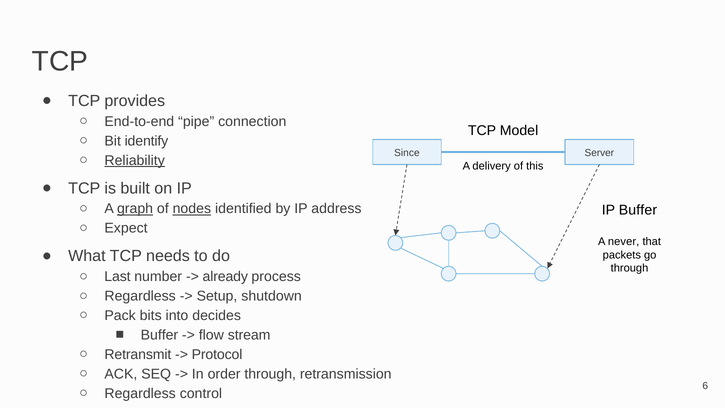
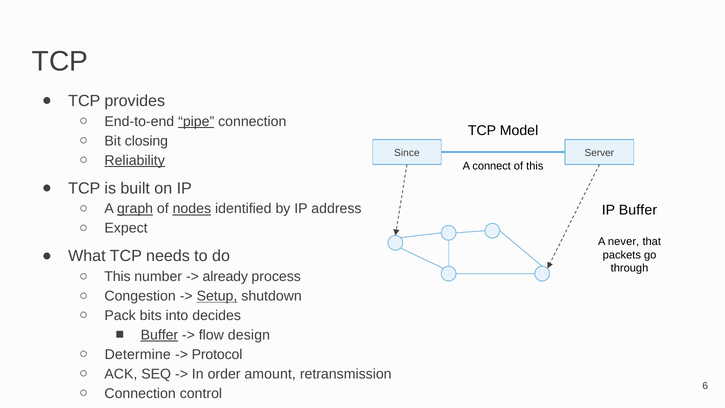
pipe underline: none -> present
identify: identify -> closing
delivery: delivery -> connect
Last at (117, 277): Last -> This
Regardless at (140, 296): Regardless -> Congestion
Setup underline: none -> present
Buffer at (159, 335) underline: none -> present
stream: stream -> design
Retransmit: Retransmit -> Determine
order through: through -> amount
Regardless at (140, 393): Regardless -> Connection
